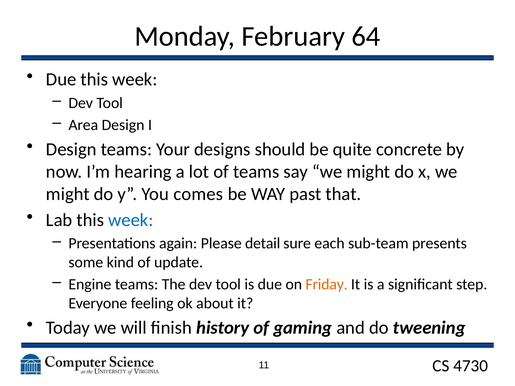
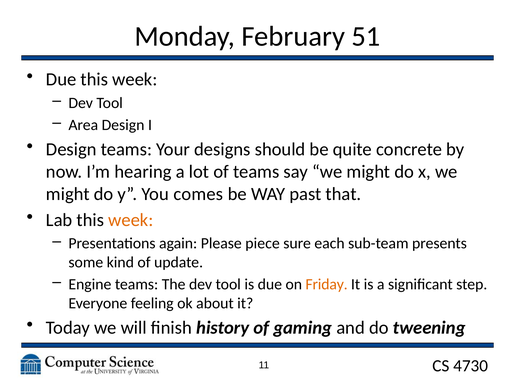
64: 64 -> 51
week at (131, 220) colour: blue -> orange
detail: detail -> piece
